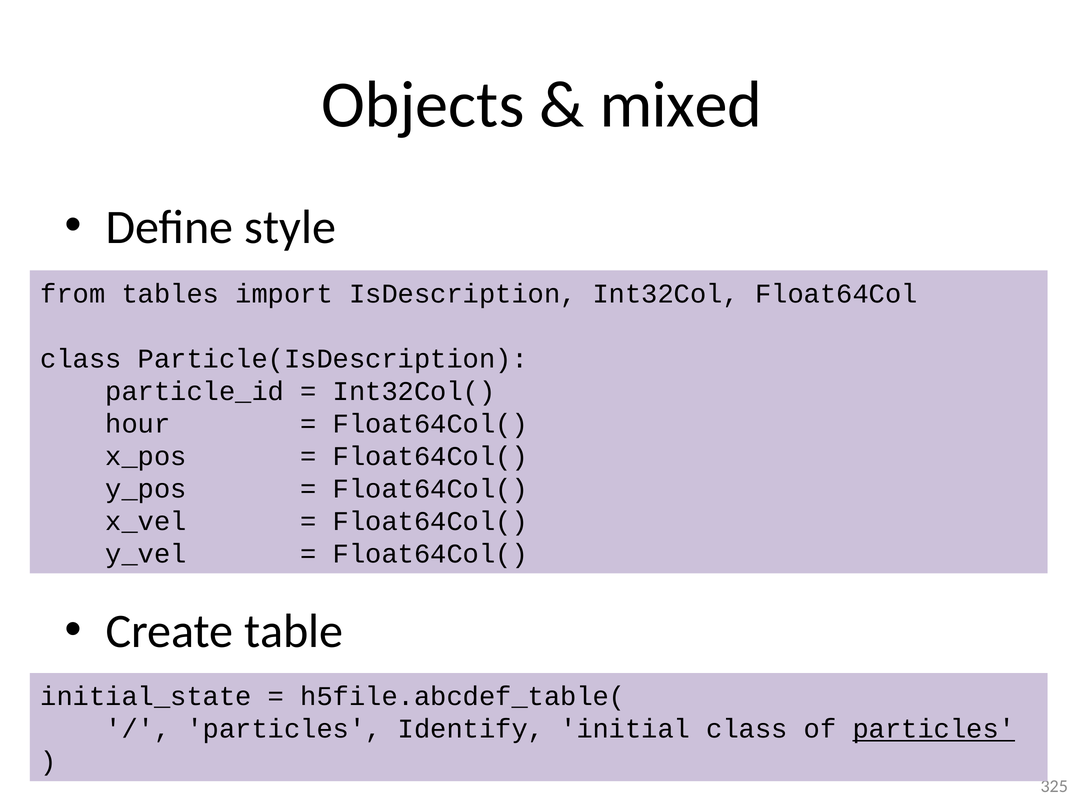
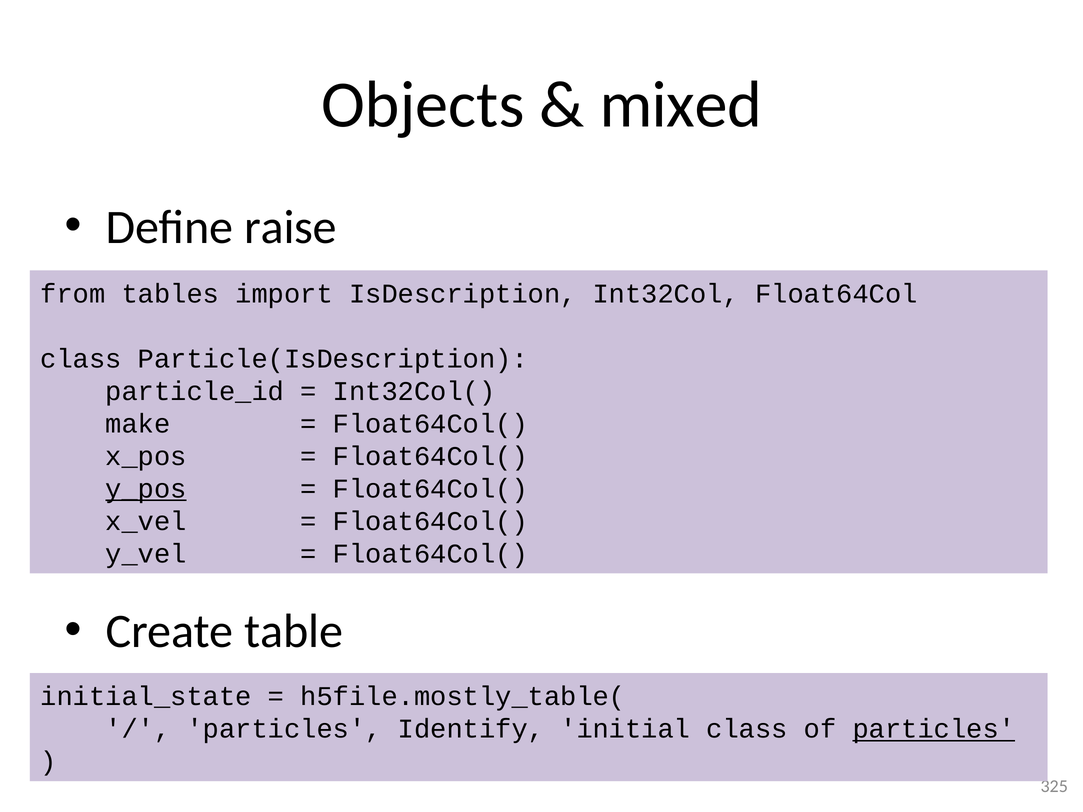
style: style -> raise
hour: hour -> make
y_pos underline: none -> present
h5file.abcdef_table(: h5file.abcdef_table( -> h5file.mostly_table(
